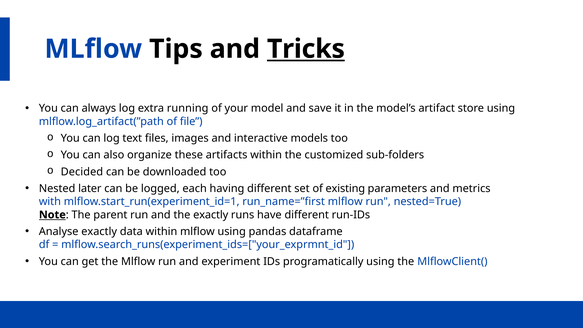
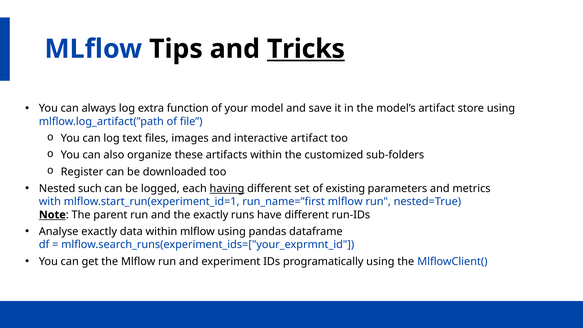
running: running -> function
interactive models: models -> artifact
Decided: Decided -> Register
later: later -> such
having underline: none -> present
